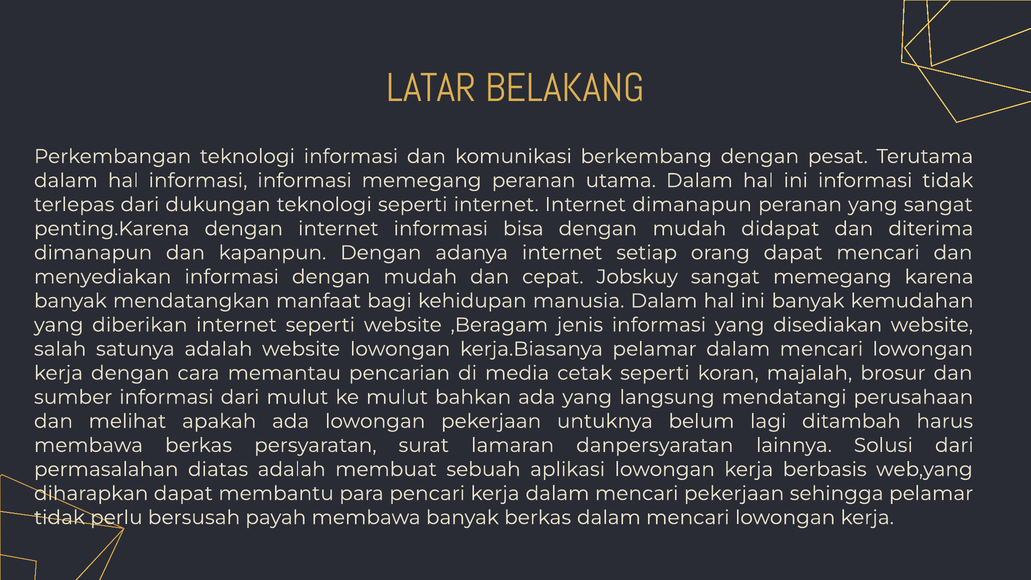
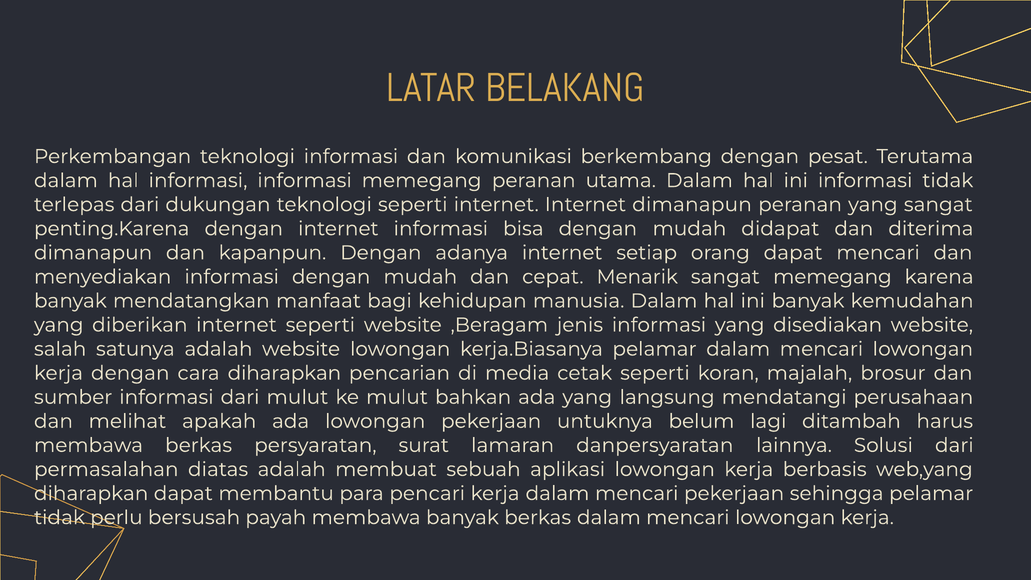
Jobskuy: Jobskuy -> Menarik
cara memantau: memantau -> diharapkan
